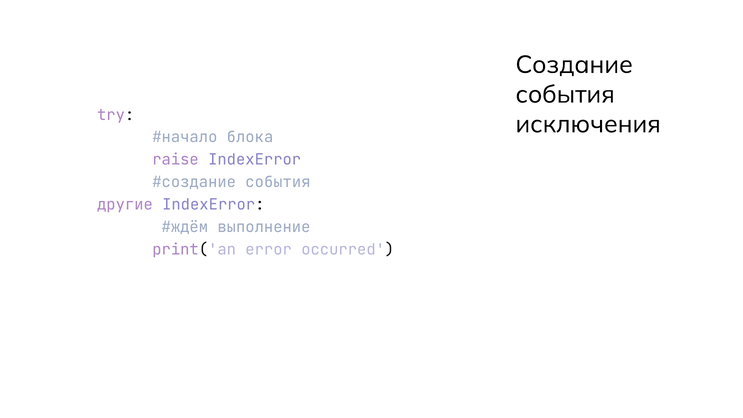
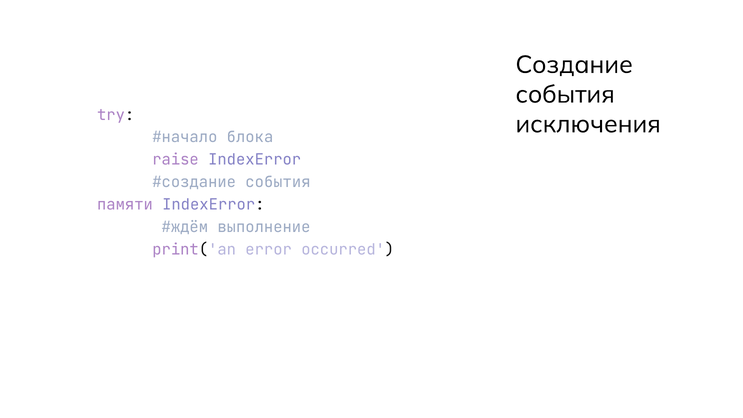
другие: другие -> памяти
